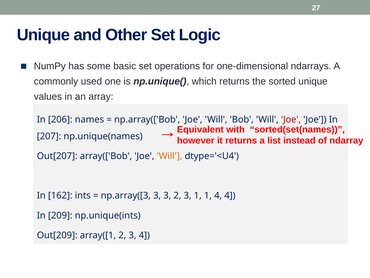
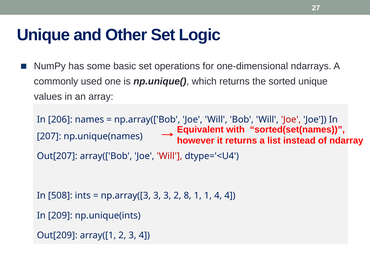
Will at (170, 156) colour: orange -> red
162: 162 -> 508
3 2 3: 3 -> 8
